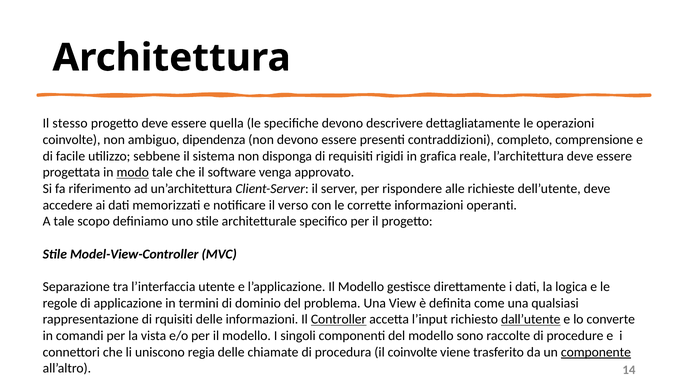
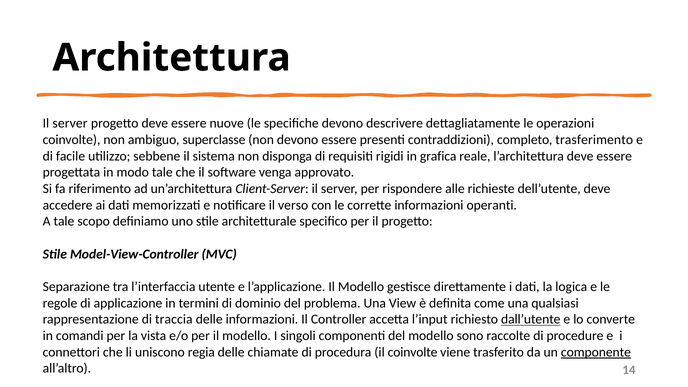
stesso at (70, 123): stesso -> server
quella: quella -> nuove
dipendenza: dipendenza -> superclasse
comprensione: comprensione -> trasferimento
modo underline: present -> none
rquisiti: rquisiti -> traccia
Controller underline: present -> none
